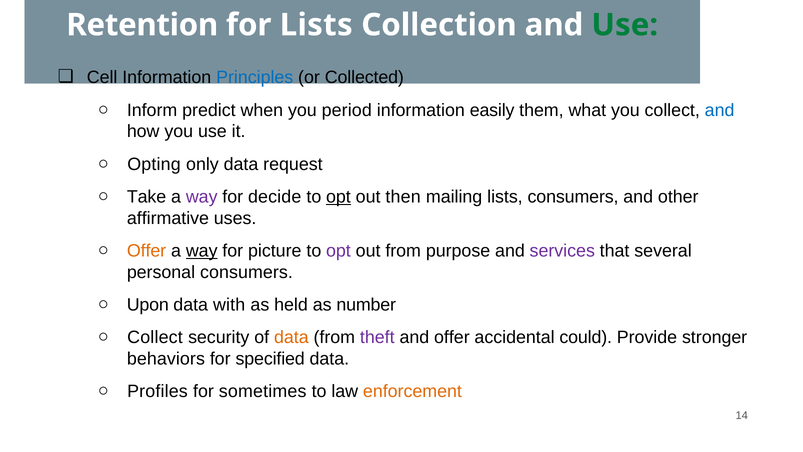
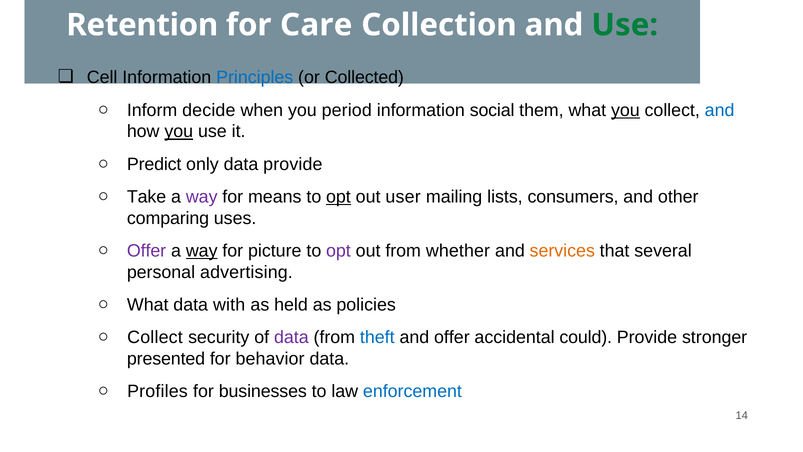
for Lists: Lists -> Care
predict: predict -> decide
easily: easily -> social
you at (625, 110) underline: none -> present
you at (179, 132) underline: none -> present
Opting: Opting -> Predict
data request: request -> provide
decide: decide -> means
then: then -> user
affirmative: affirmative -> comparing
Offer at (147, 251) colour: orange -> purple
purpose: purpose -> whether
services colour: purple -> orange
personal consumers: consumers -> advertising
Upon at (148, 305): Upon -> What
number: number -> policies
data at (291, 337) colour: orange -> purple
theft colour: purple -> blue
behaviors: behaviors -> presented
specified: specified -> behavior
sometimes: sometimes -> businesses
enforcement colour: orange -> blue
